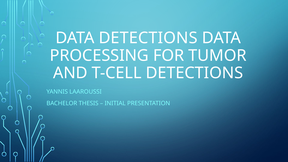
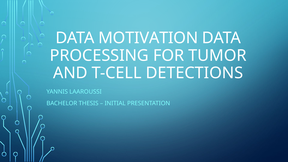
DATA DETECTIONS: DETECTIONS -> MOTIVATION
